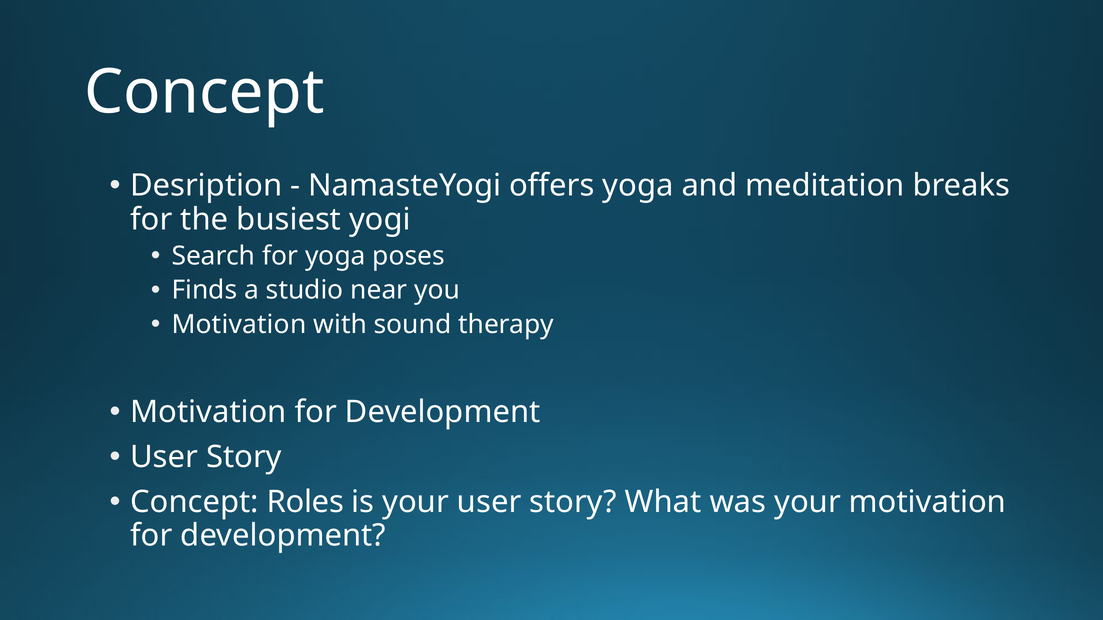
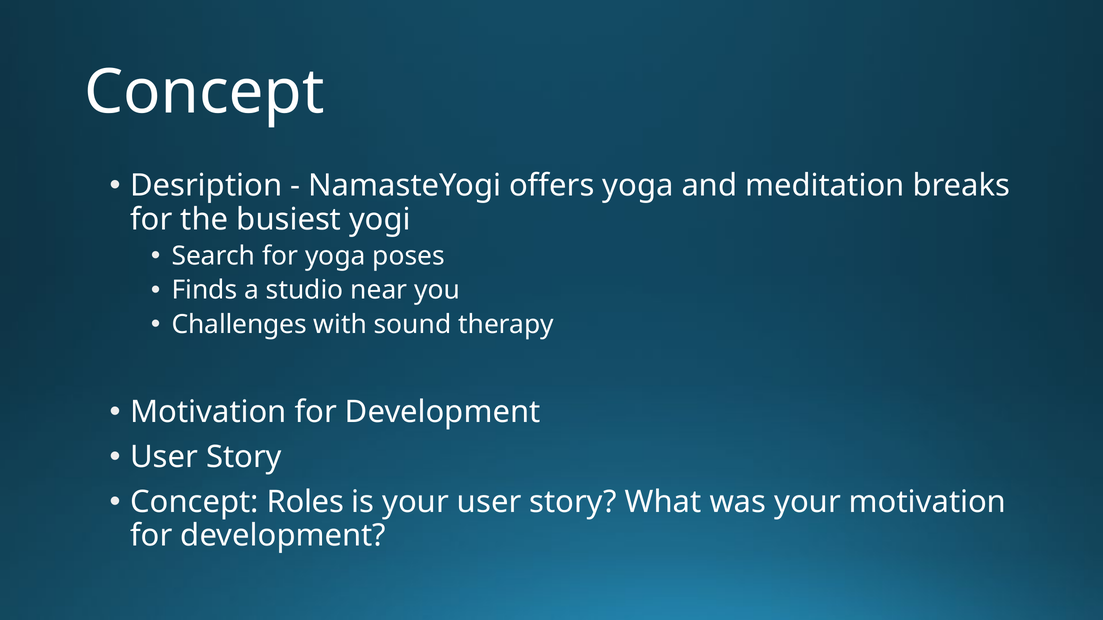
Motivation at (239, 325): Motivation -> Challenges
